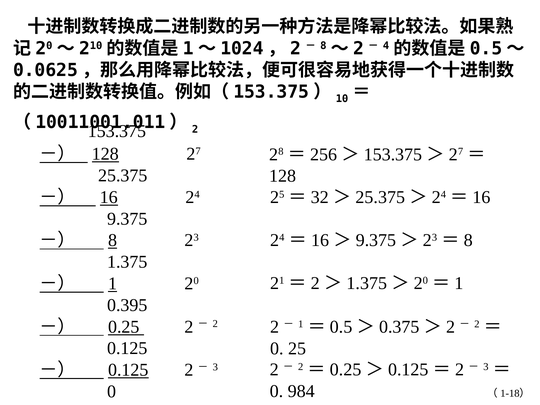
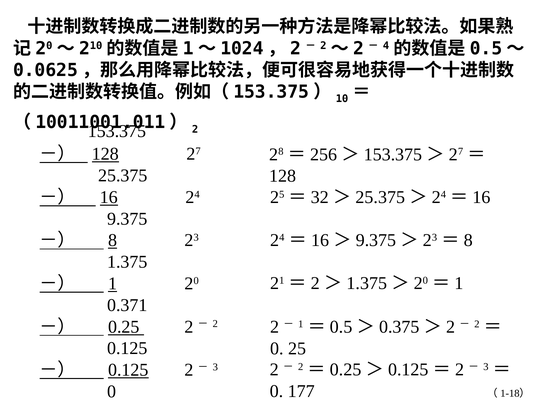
8 at (323, 46): 8 -> 2
0.395: 0.395 -> 0.371
984: 984 -> 177
